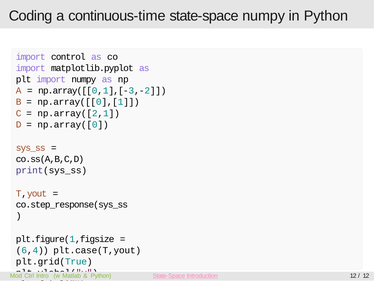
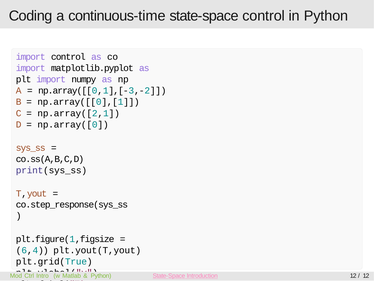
state-space numpy: numpy -> control
plt.case(T,yout: plt.case(T,yout -> plt.yout(T,yout
